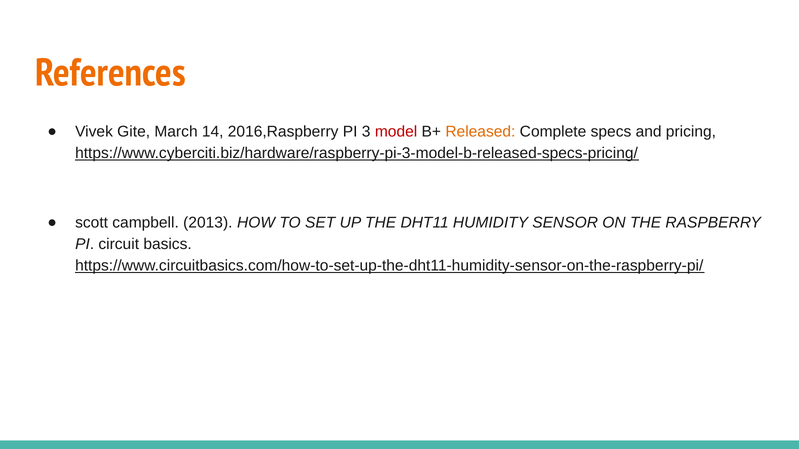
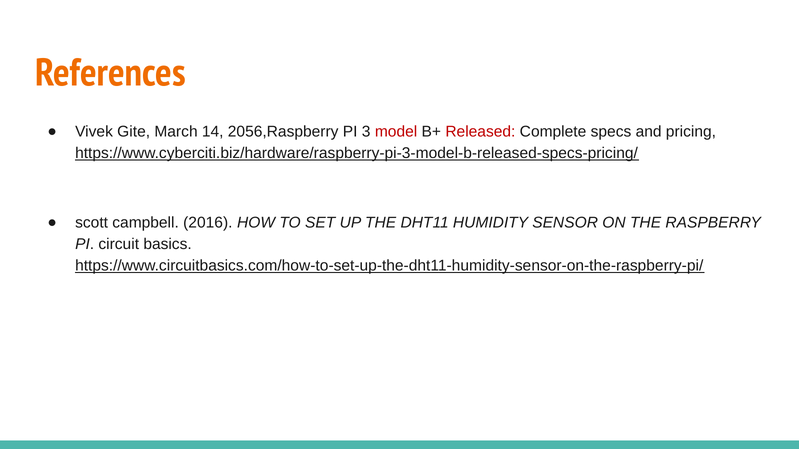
2016,Raspberry: 2016,Raspberry -> 2056,Raspberry
Released colour: orange -> red
2013: 2013 -> 2016
